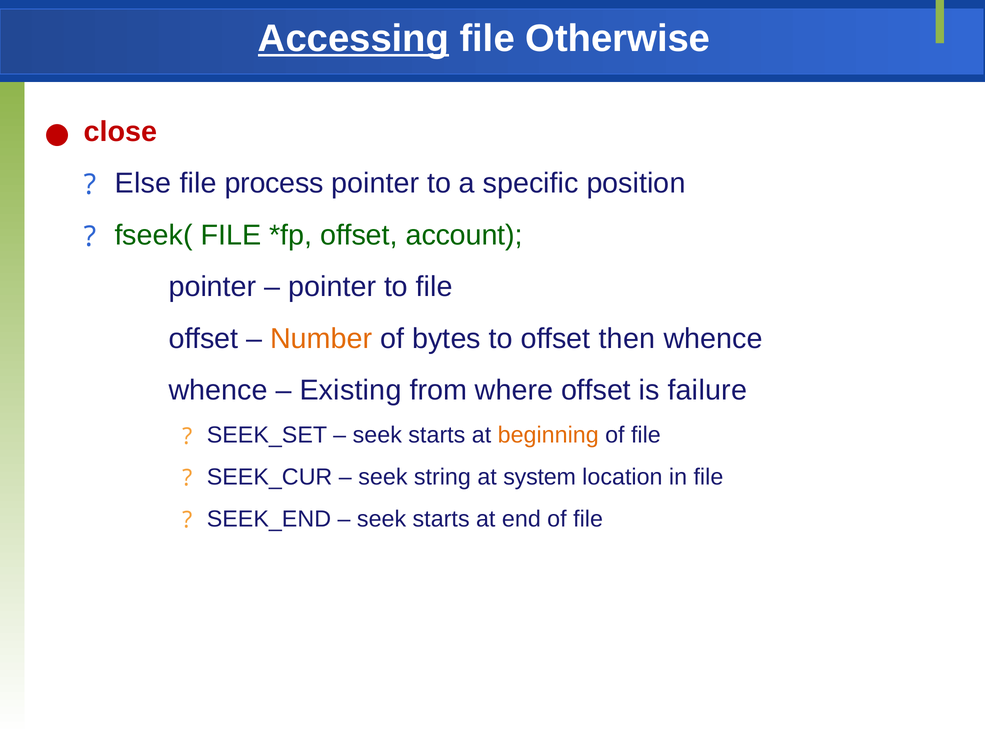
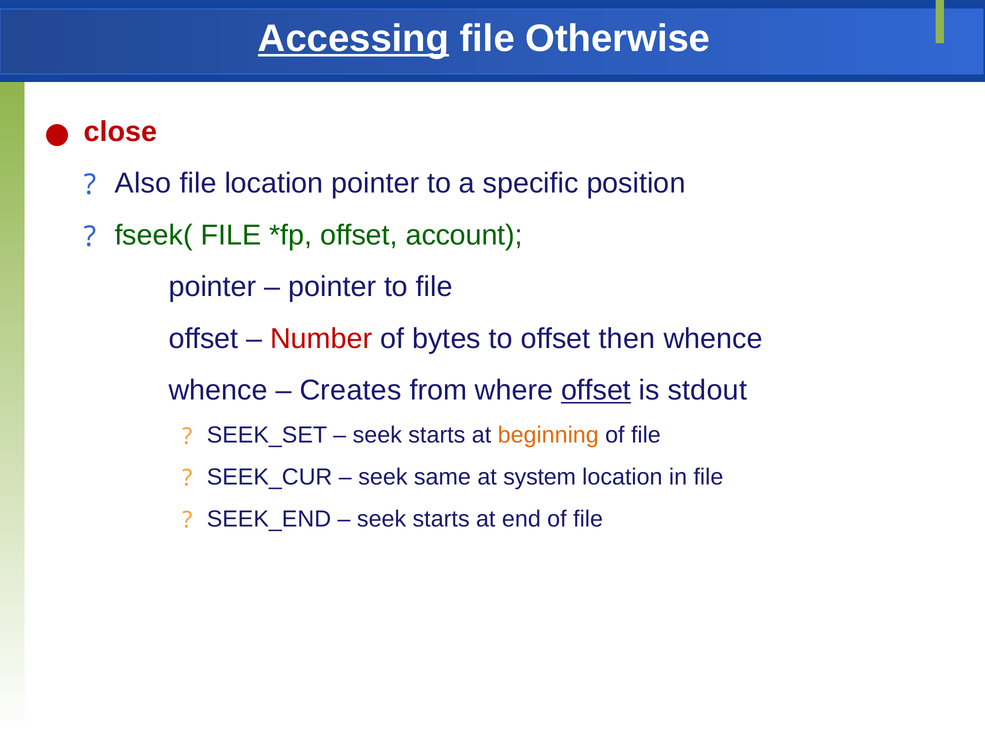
Else: Else -> Also
file process: process -> location
Number colour: orange -> red
Existing: Existing -> Creates
offset at (596, 390) underline: none -> present
failure: failure -> stdout
string: string -> same
